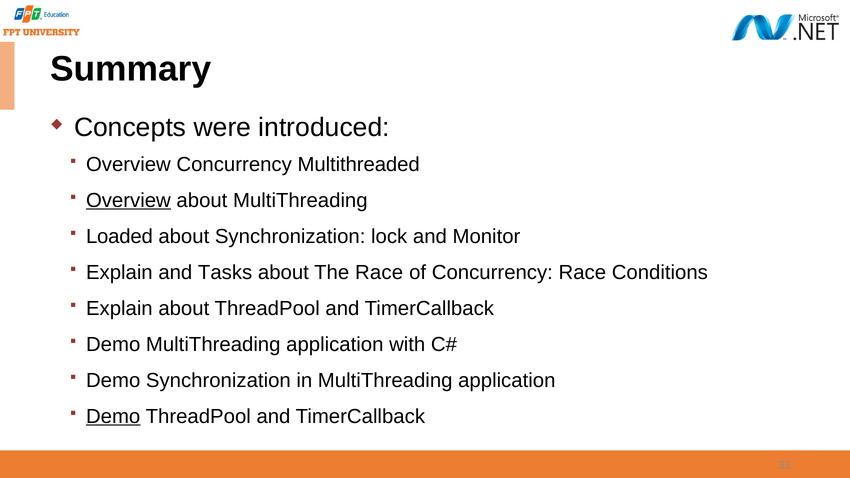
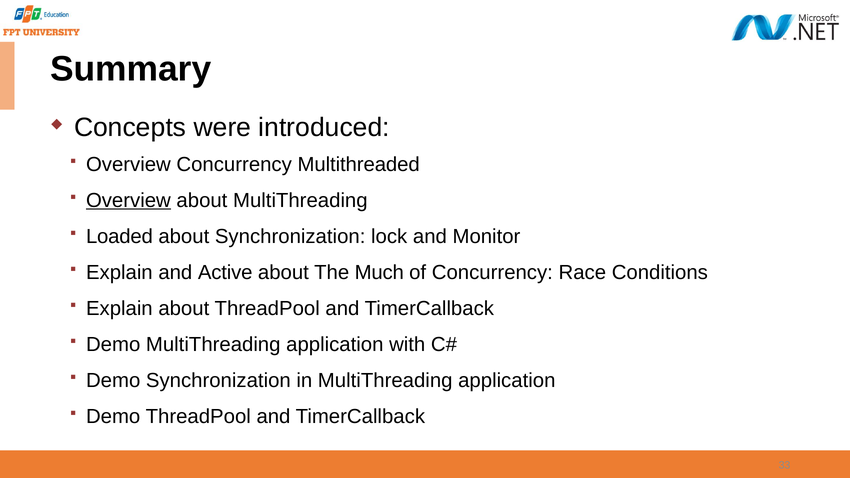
Tasks: Tasks -> Active
The Race: Race -> Much
Demo at (113, 416) underline: present -> none
